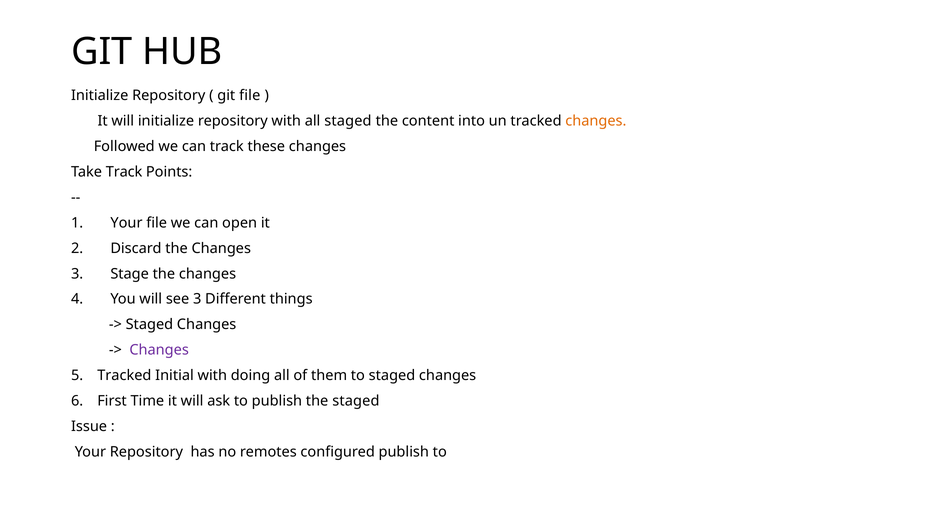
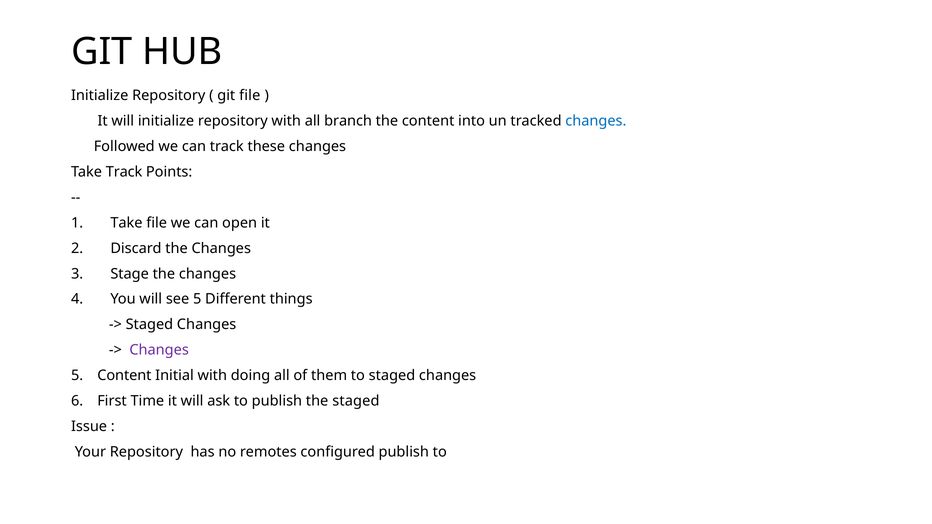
all staged: staged -> branch
changes at (596, 121) colour: orange -> blue
Your at (126, 223): Your -> Take
see 3: 3 -> 5
Tracked at (124, 376): Tracked -> Content
